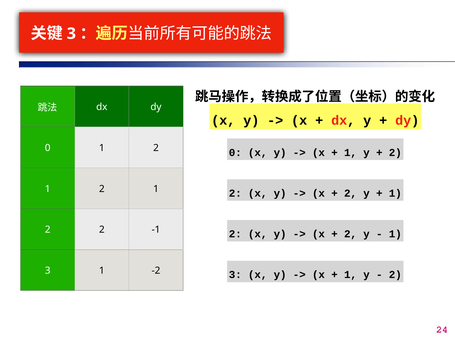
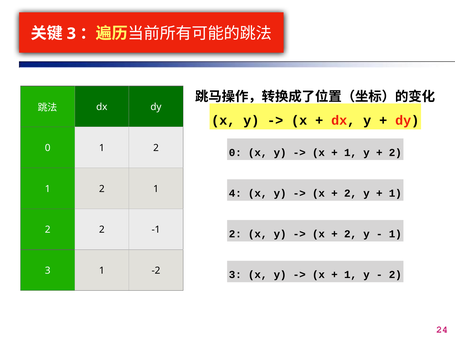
2 at (235, 193): 2 -> 4
